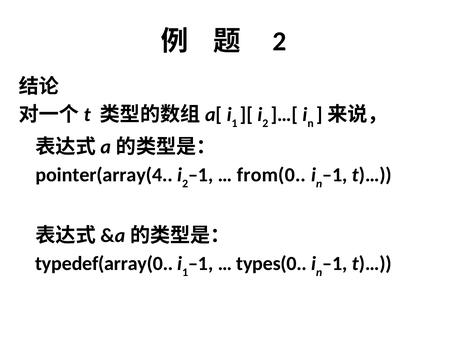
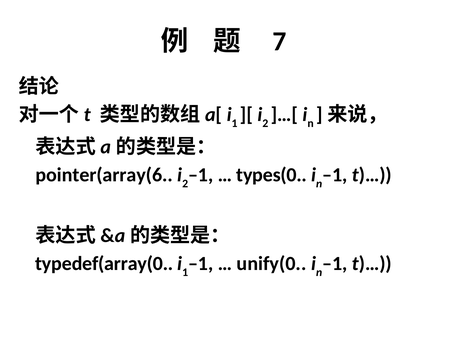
2 at (280, 41): 2 -> 7
pointer(array(4: pointer(array(4 -> pointer(array(6
from(0: from(0 -> types(0
types(0: types(0 -> unify(0
